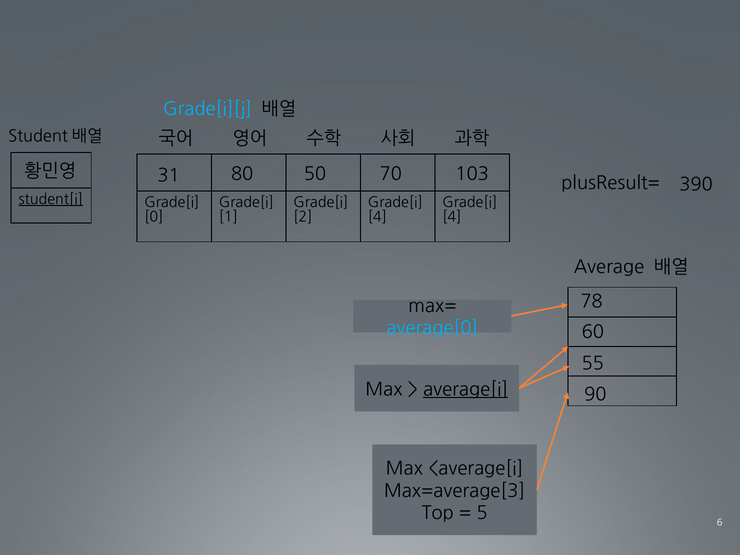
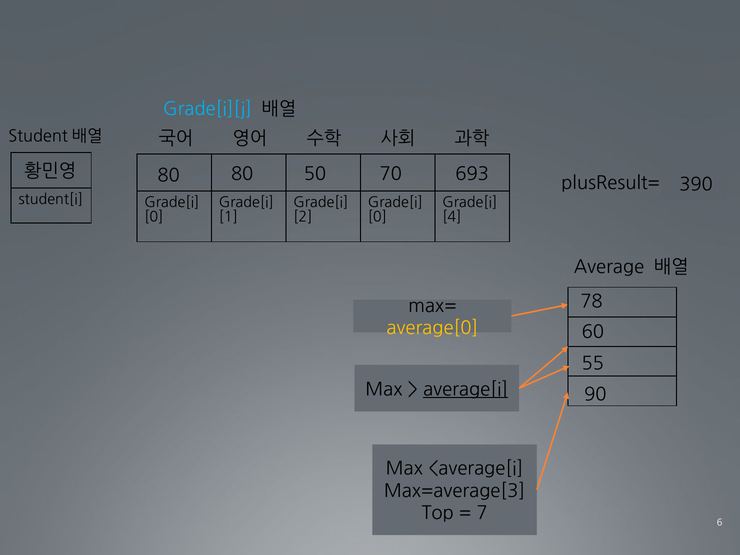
31 at (169, 176): 31 -> 80
103: 103 -> 693
student[i underline: present -> none
4 at (377, 217): 4 -> 0
average[0 colour: light blue -> yellow
5: 5 -> 7
